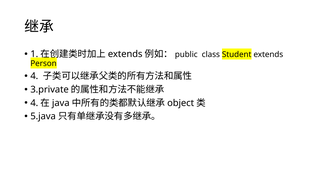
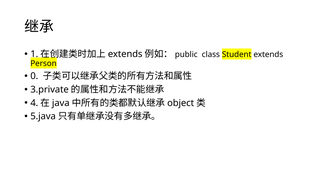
4 at (34, 76): 4 -> 0
